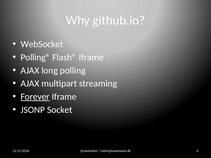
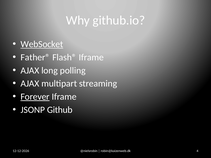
WebSocket underline: none -> present
Polling®: Polling® -> Father®
Socket: Socket -> Github
